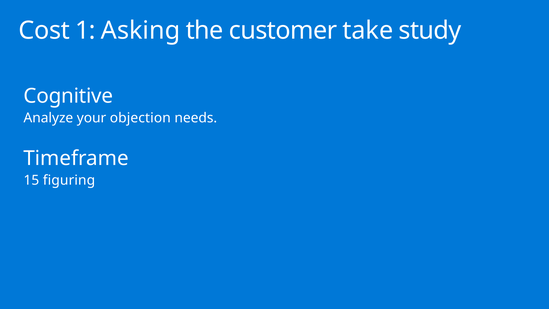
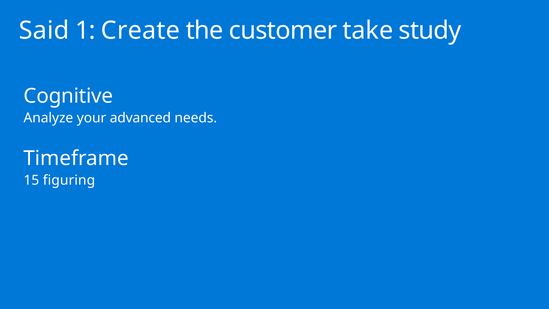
Cost: Cost -> Said
Asking: Asking -> Create
objection: objection -> advanced
